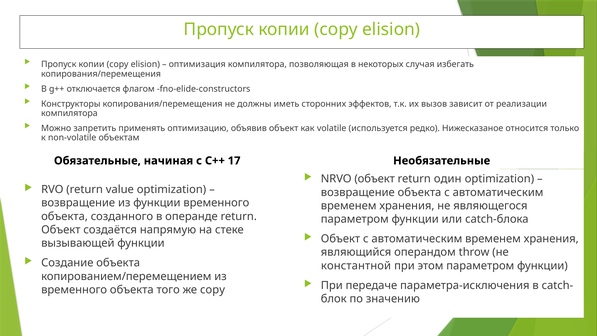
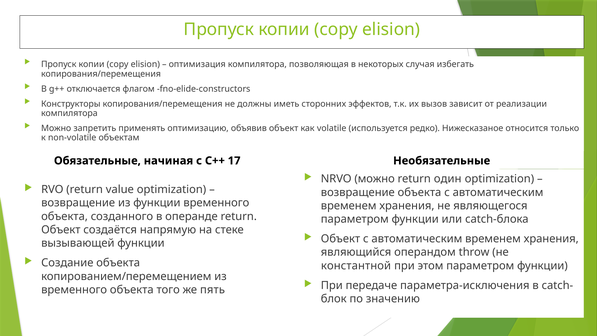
NRVO объект: объект -> можно
же copy: copy -> пять
